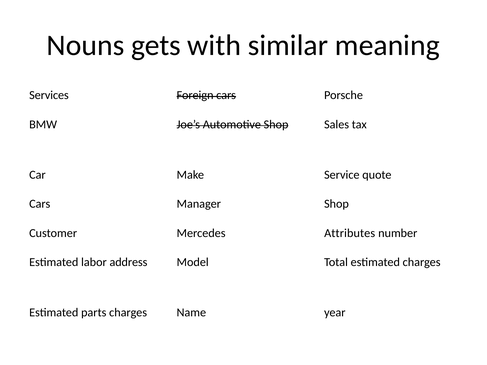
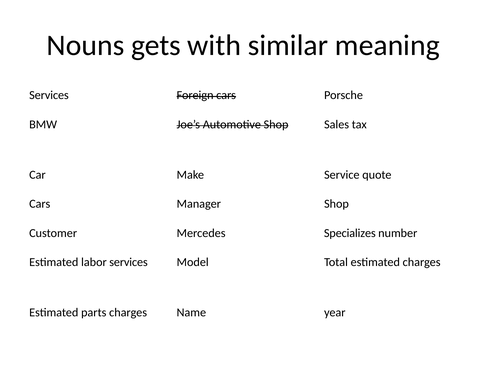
Attributes: Attributes -> Specializes
labor address: address -> services
